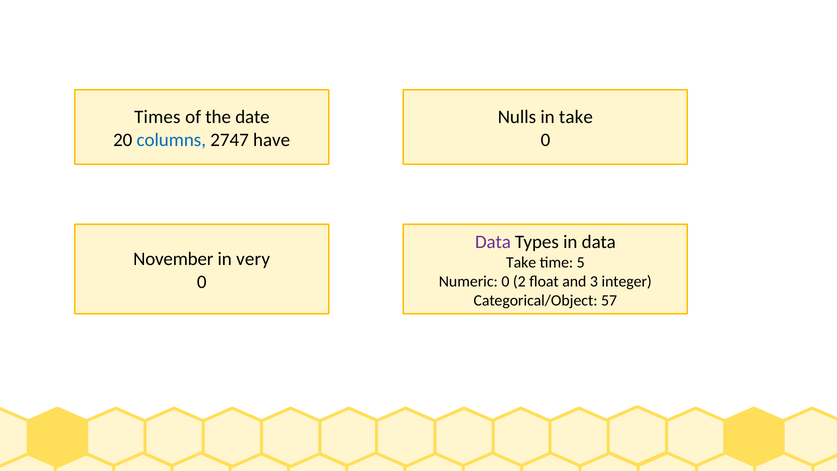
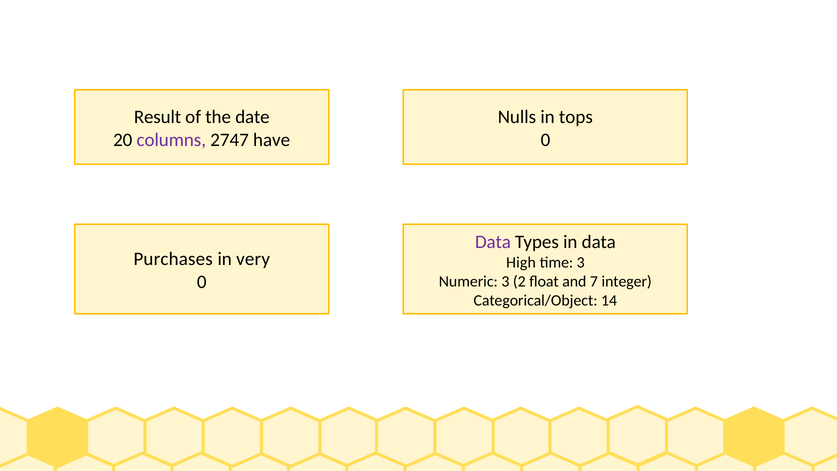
Times: Times -> Result
in take: take -> tops
columns colour: blue -> purple
November: November -> Purchases
Take at (521, 262): Take -> High
time 5: 5 -> 3
Numeric 0: 0 -> 3
3: 3 -> 7
57: 57 -> 14
